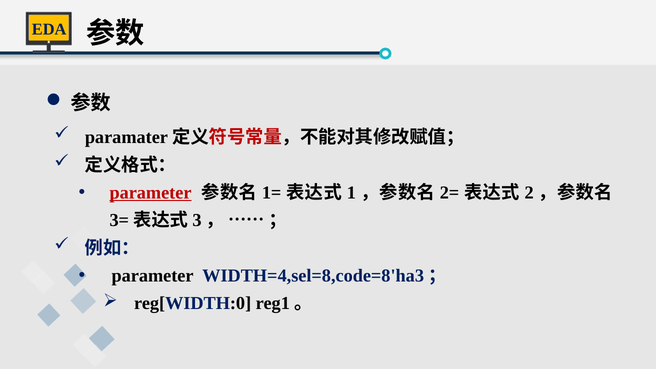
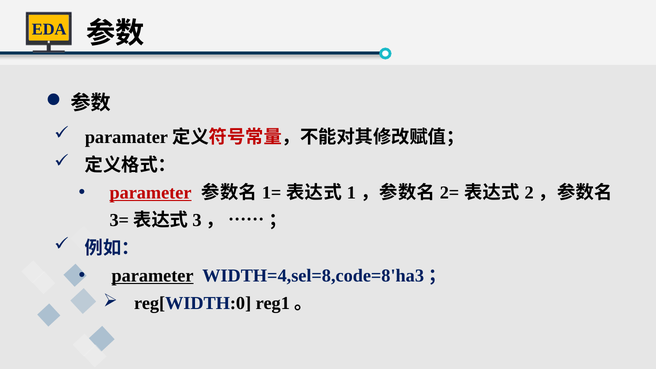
parameter at (153, 276) underline: none -> present
